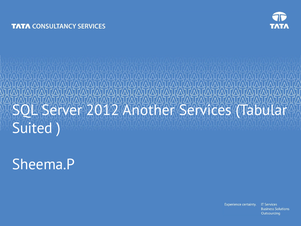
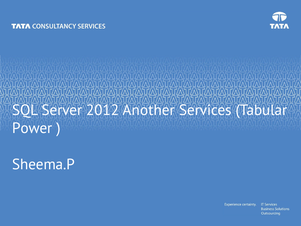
Suited: Suited -> Power
